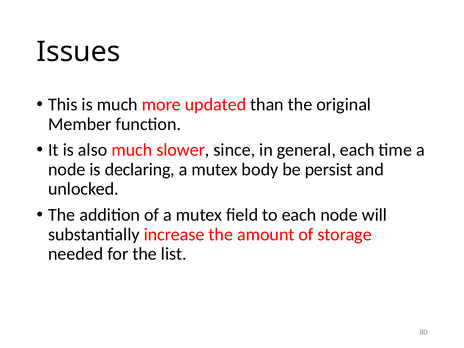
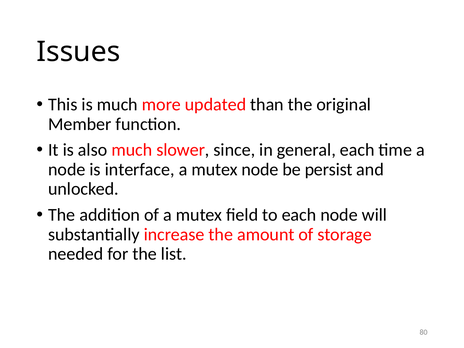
declaring: declaring -> interface
mutex body: body -> node
